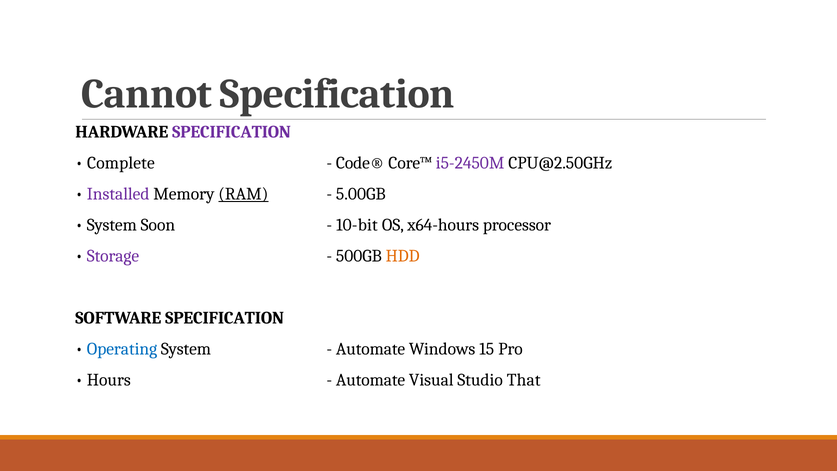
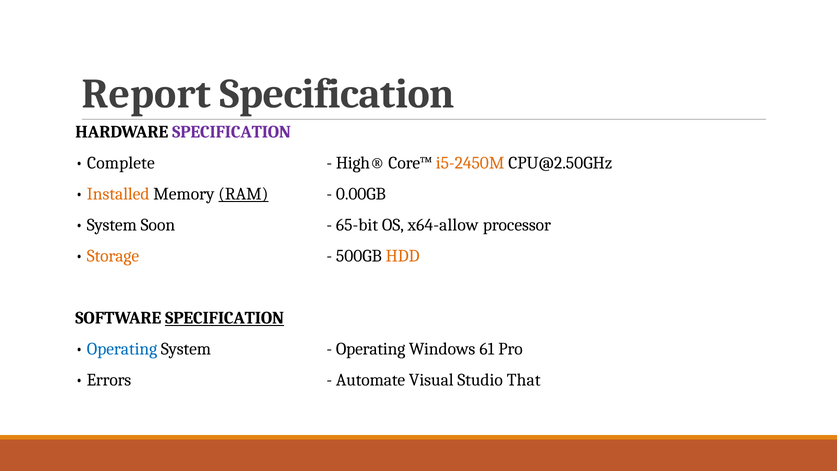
Cannot: Cannot -> Report
Code®: Code® -> High®
i5-2450M colour: purple -> orange
Installed colour: purple -> orange
5.00GB: 5.00GB -> 0.00GB
10-bit: 10-bit -> 65-bit
x64-hours: x64-hours -> x64-allow
Storage colour: purple -> orange
SPECIFICATION at (225, 318) underline: none -> present
Automate at (371, 349): Automate -> Operating
15: 15 -> 61
Hours: Hours -> Errors
